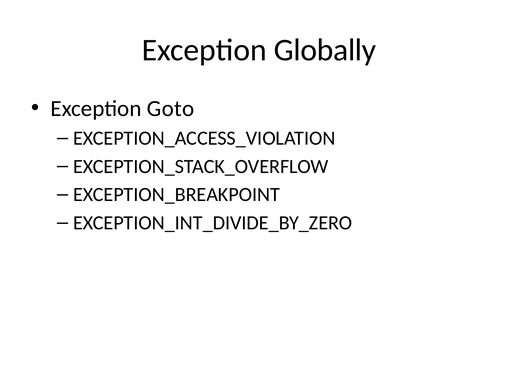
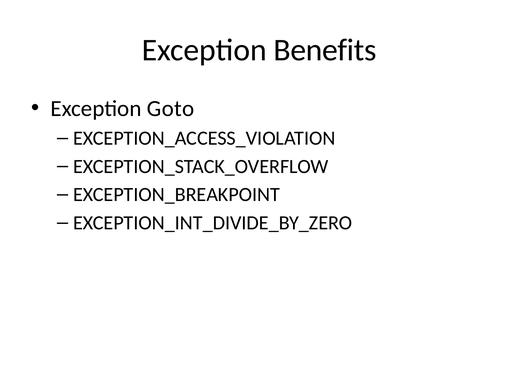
Globally: Globally -> Benefits
